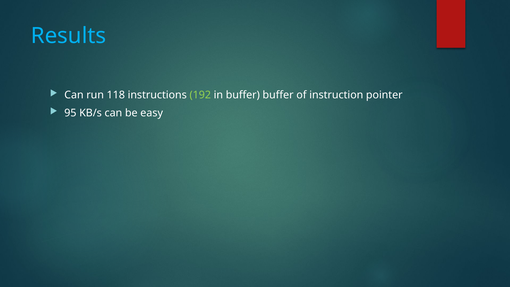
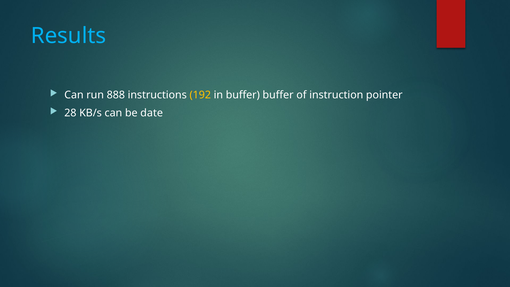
118: 118 -> 888
192 colour: light green -> yellow
95: 95 -> 28
easy: easy -> date
